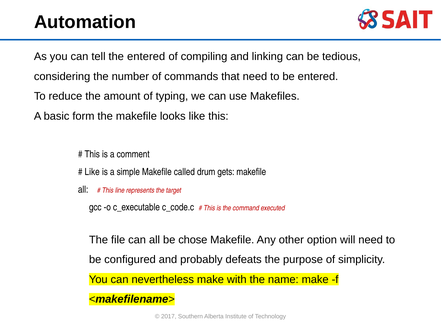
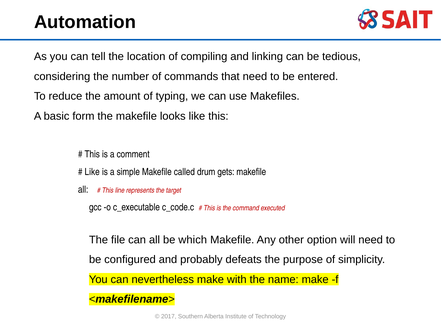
the entered: entered -> location
chose: chose -> which
